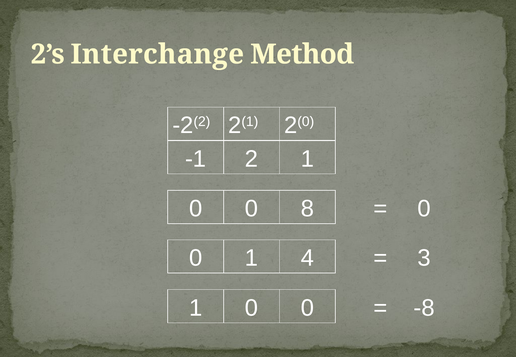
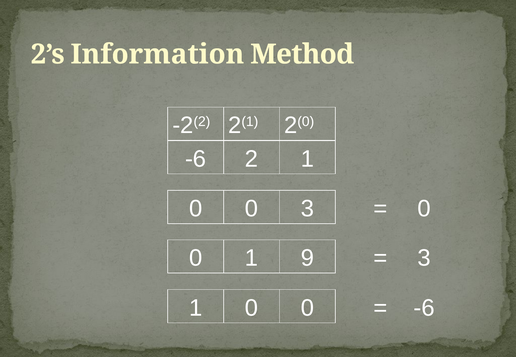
Interchange: Interchange -> Information
-1 at (196, 159): -1 -> -6
0 8: 8 -> 3
4: 4 -> 9
0 -8: -8 -> -6
